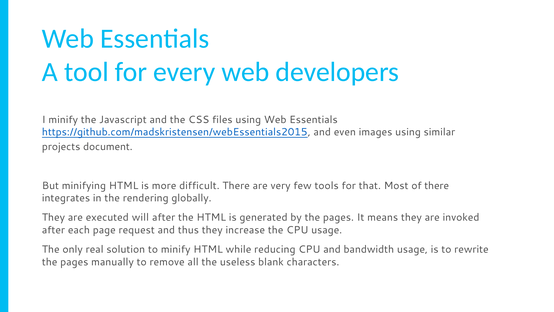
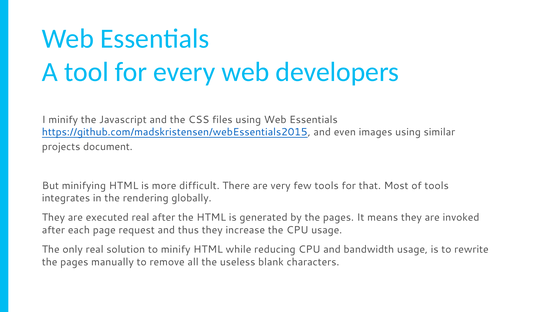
of there: there -> tools
executed will: will -> real
